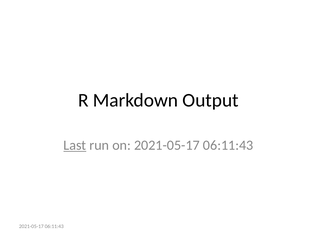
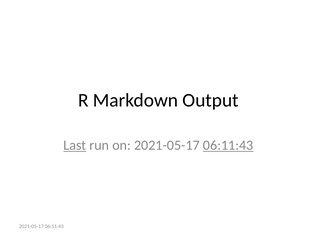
06:11:43 at (228, 146) underline: none -> present
